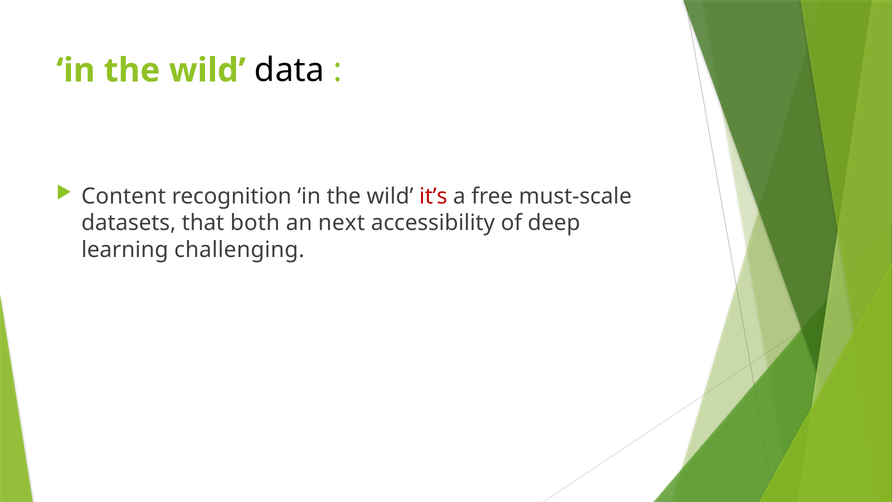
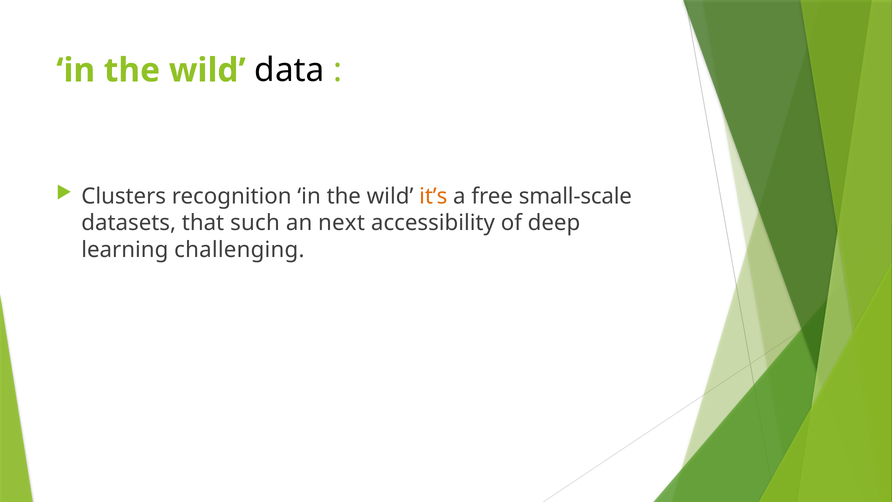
Content: Content -> Clusters
it’s colour: red -> orange
must-scale: must-scale -> small-scale
both: both -> such
